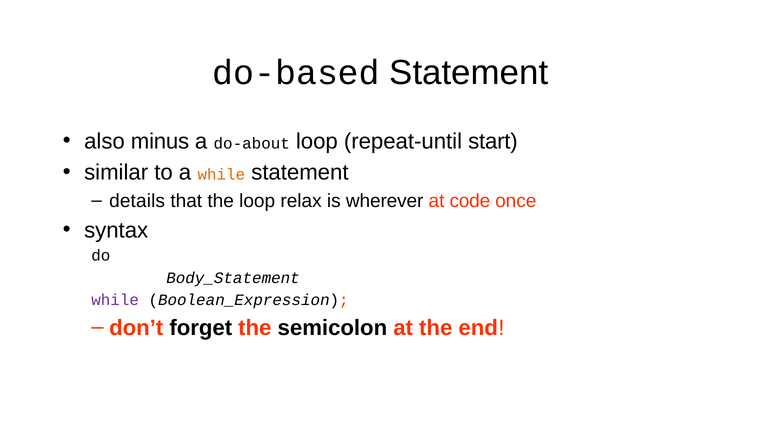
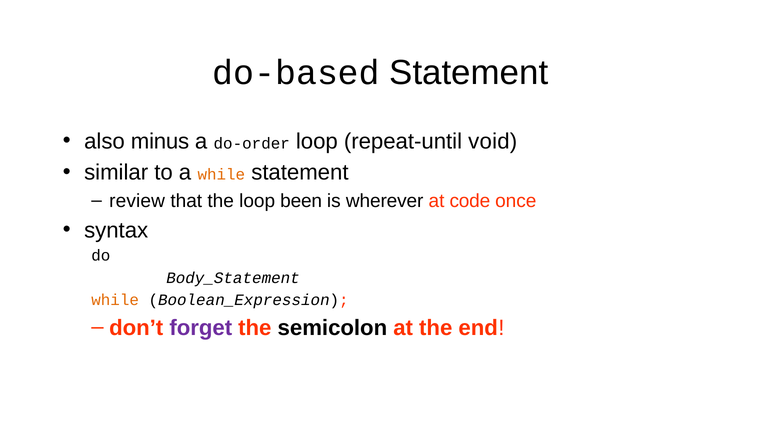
do-about: do-about -> do-order
start: start -> void
details: details -> review
relax: relax -> been
while at (115, 300) colour: purple -> orange
forget colour: black -> purple
